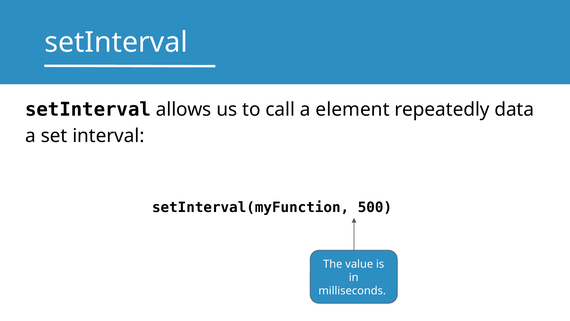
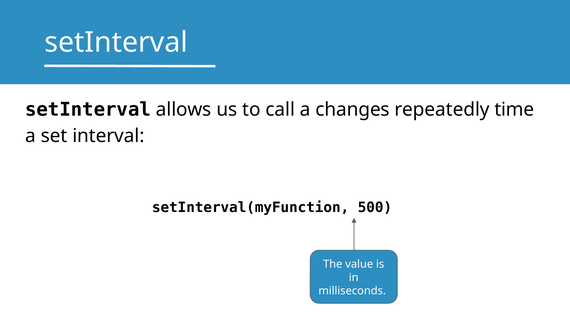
element: element -> changes
data: data -> time
